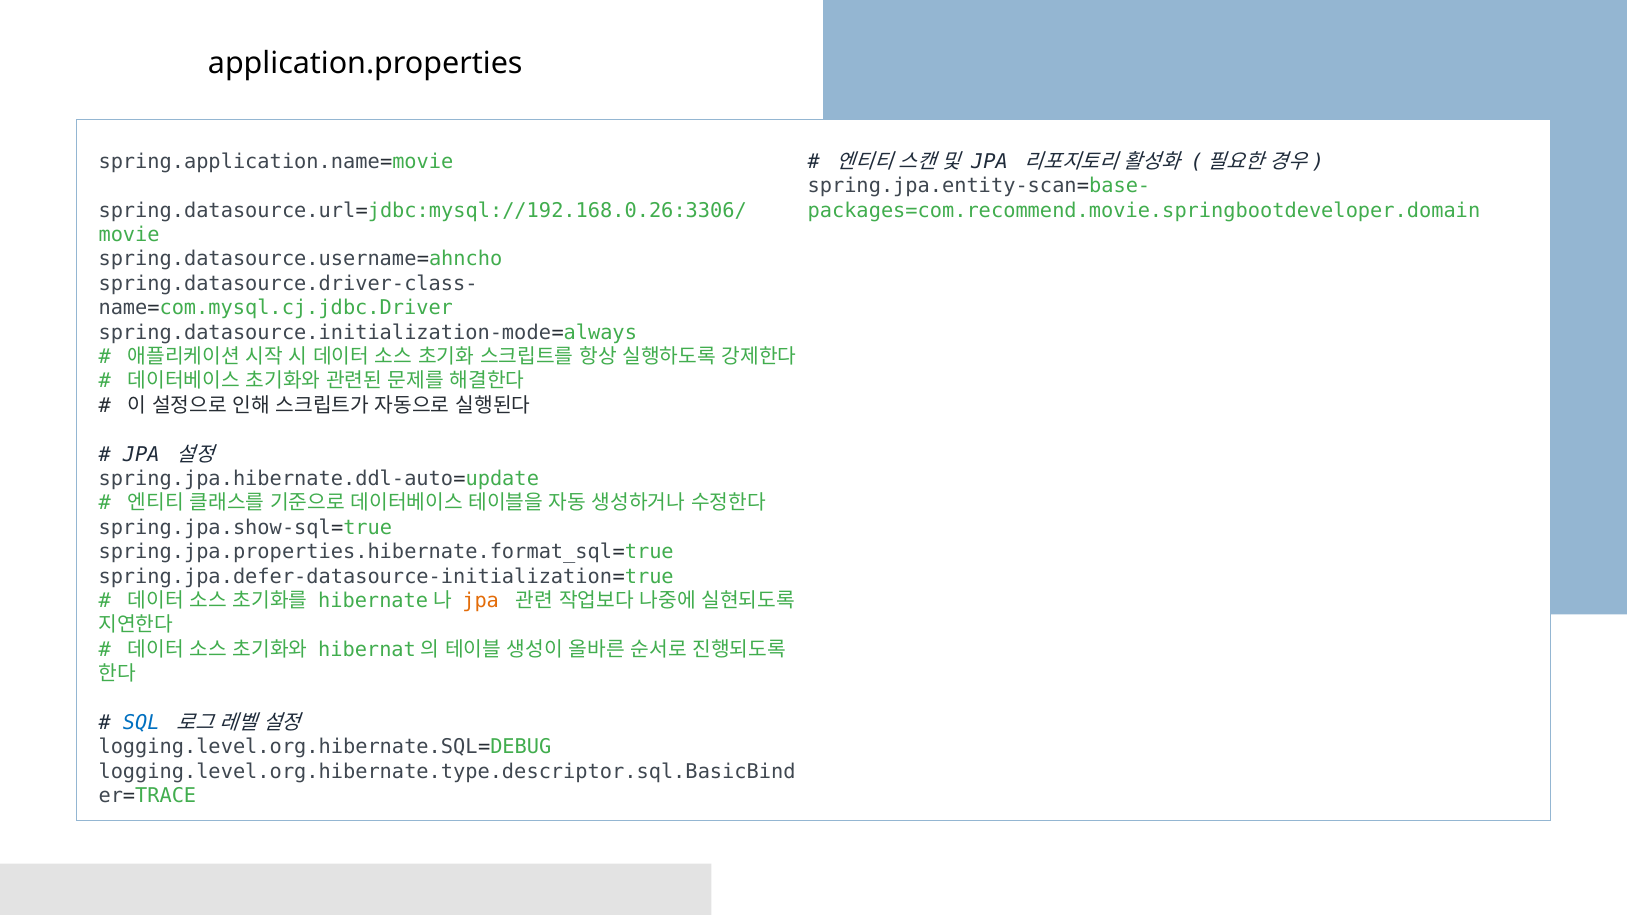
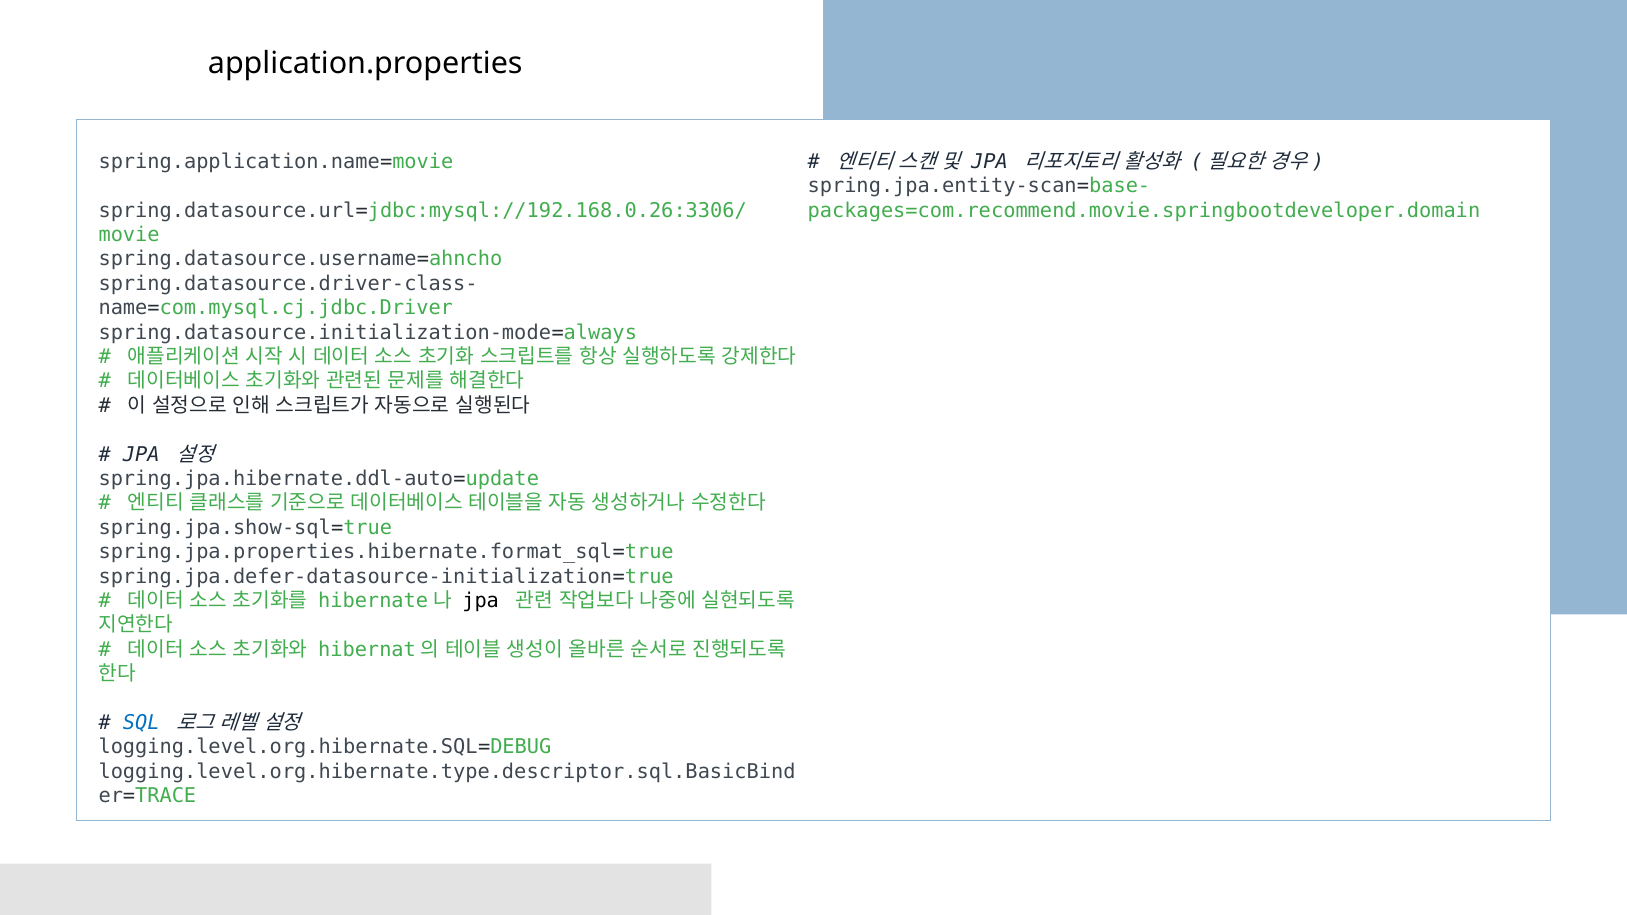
jpa at (481, 601) colour: orange -> black
